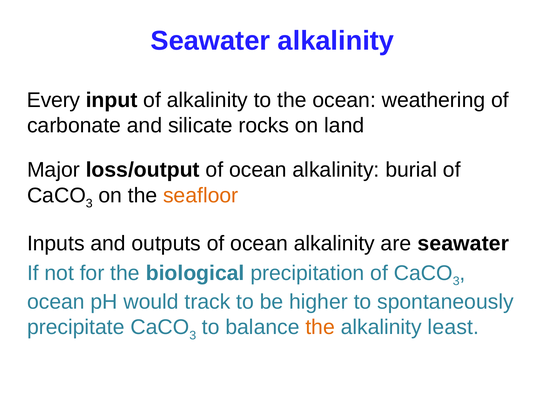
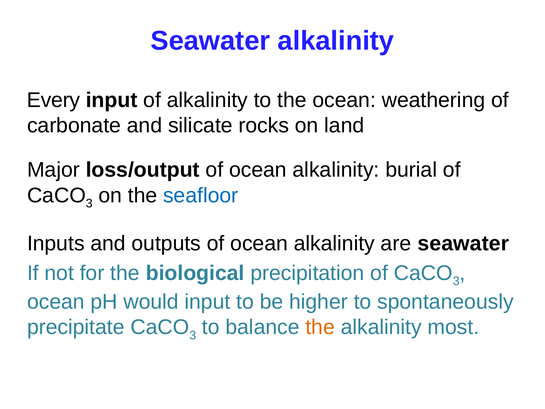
seafloor colour: orange -> blue
would track: track -> input
least: least -> most
